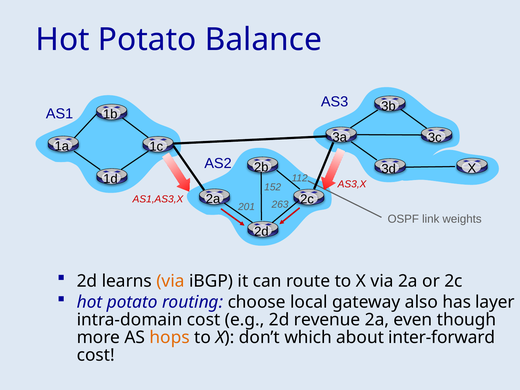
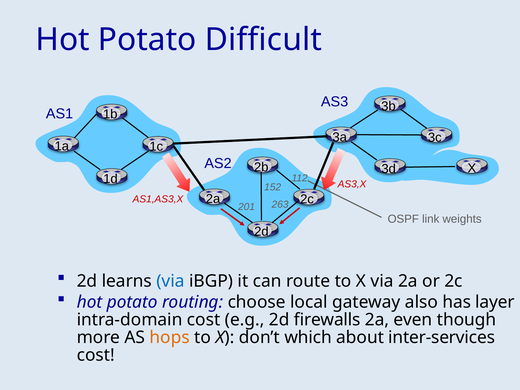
Balance: Balance -> Difficult
via at (171, 281) colour: orange -> blue
revenue: revenue -> firewalls
inter-forward: inter-forward -> inter-services
